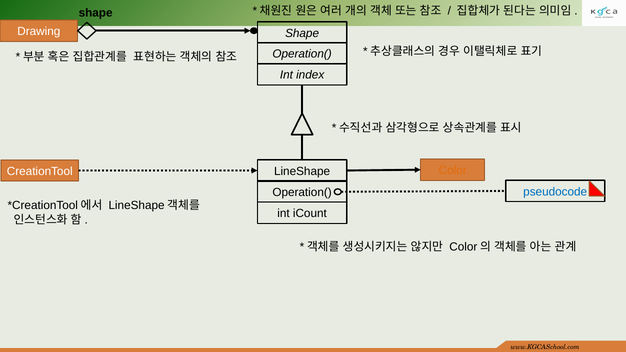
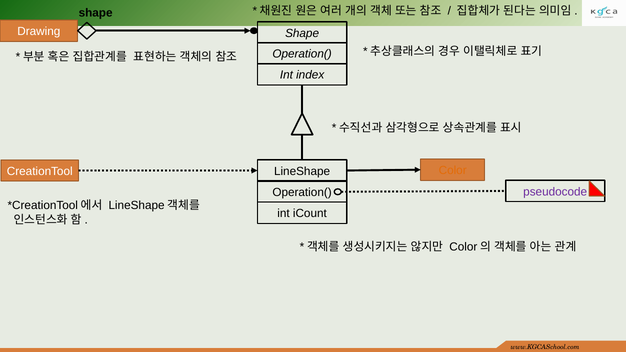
pseudocode colour: blue -> purple
